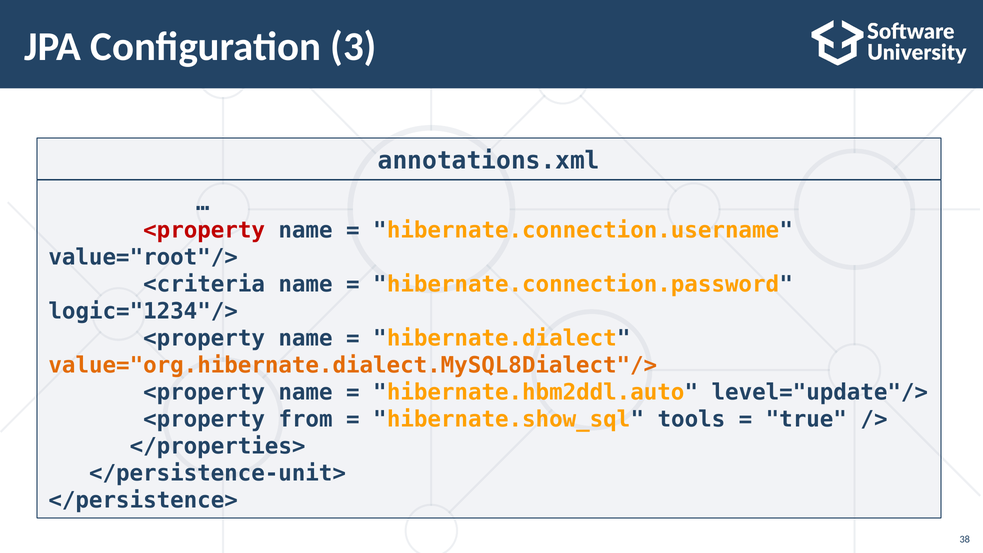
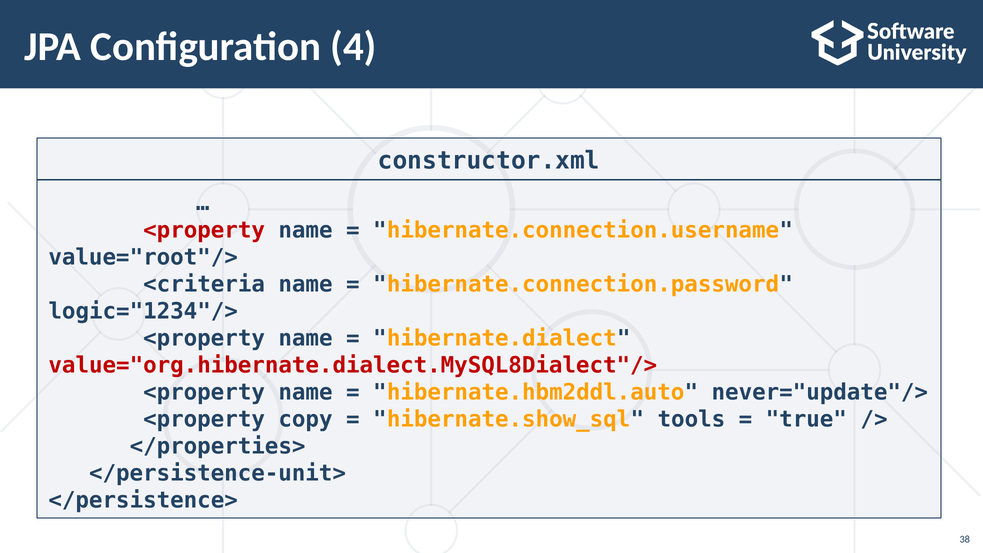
3: 3 -> 4
annotations.xml: annotations.xml -> constructor.xml
value="org.hibernate.dialect.MySQL8Dialect"/> colour: orange -> red
level="update"/>: level="update"/> -> never="update"/>
from: from -> copy
